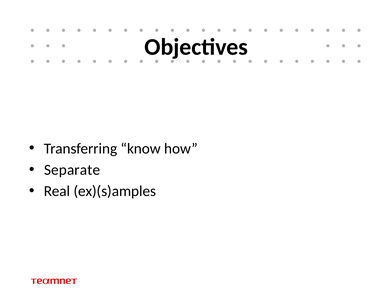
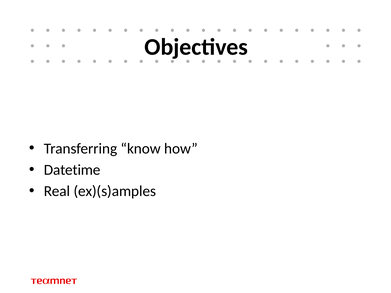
Separate: Separate -> Datetime
